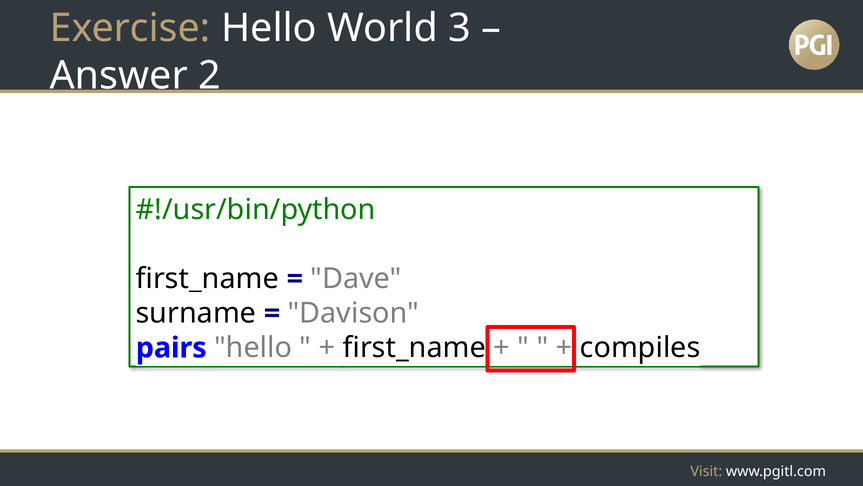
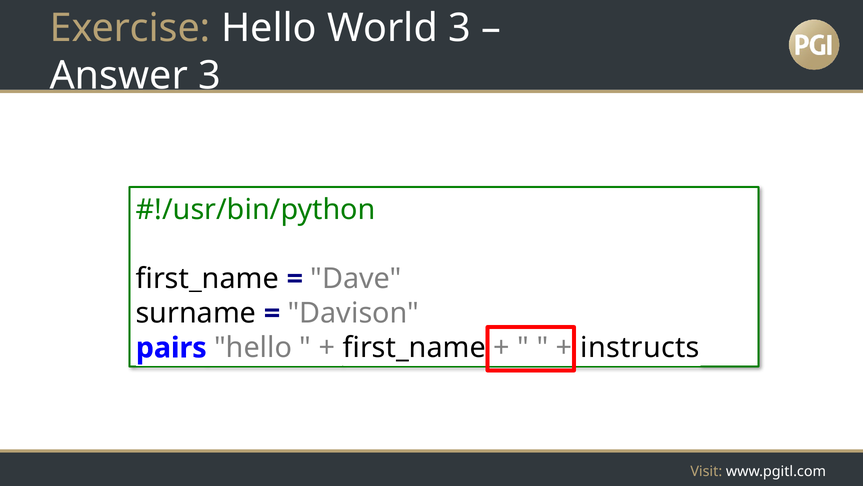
Answer 2: 2 -> 3
compiles: compiles -> instructs
